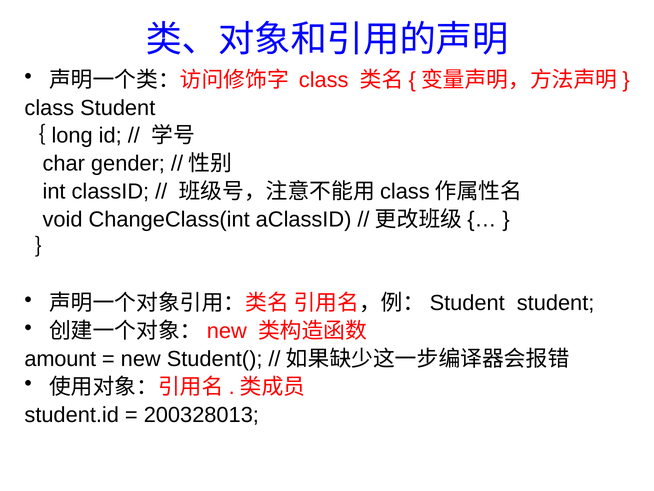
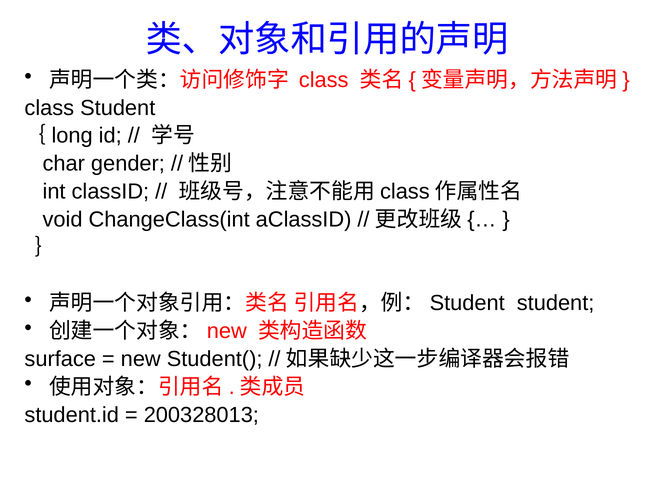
amount: amount -> surface
